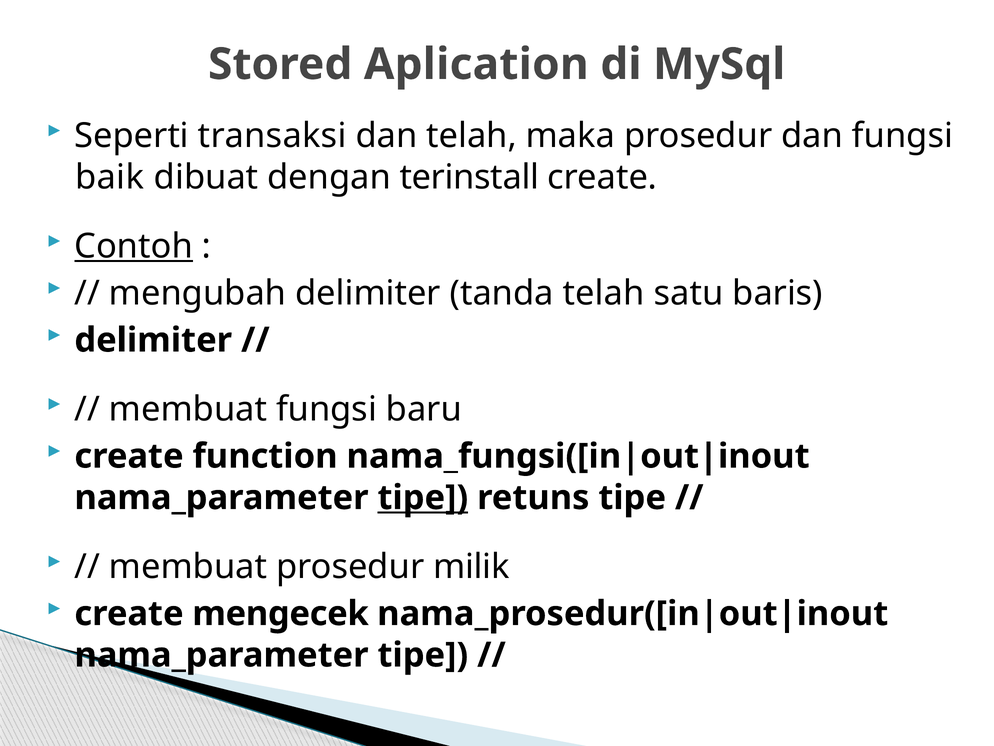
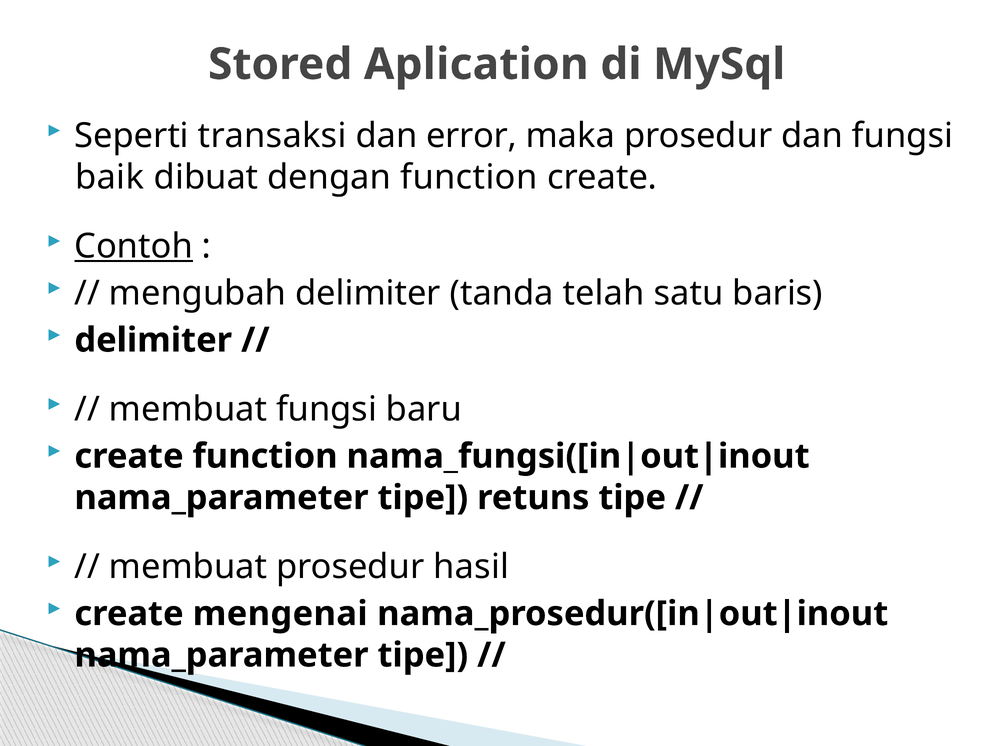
dan telah: telah -> error
dengan terinstall: terinstall -> function
tipe at (423, 497) underline: present -> none
milik: milik -> hasil
mengecek: mengecek -> mengenai
